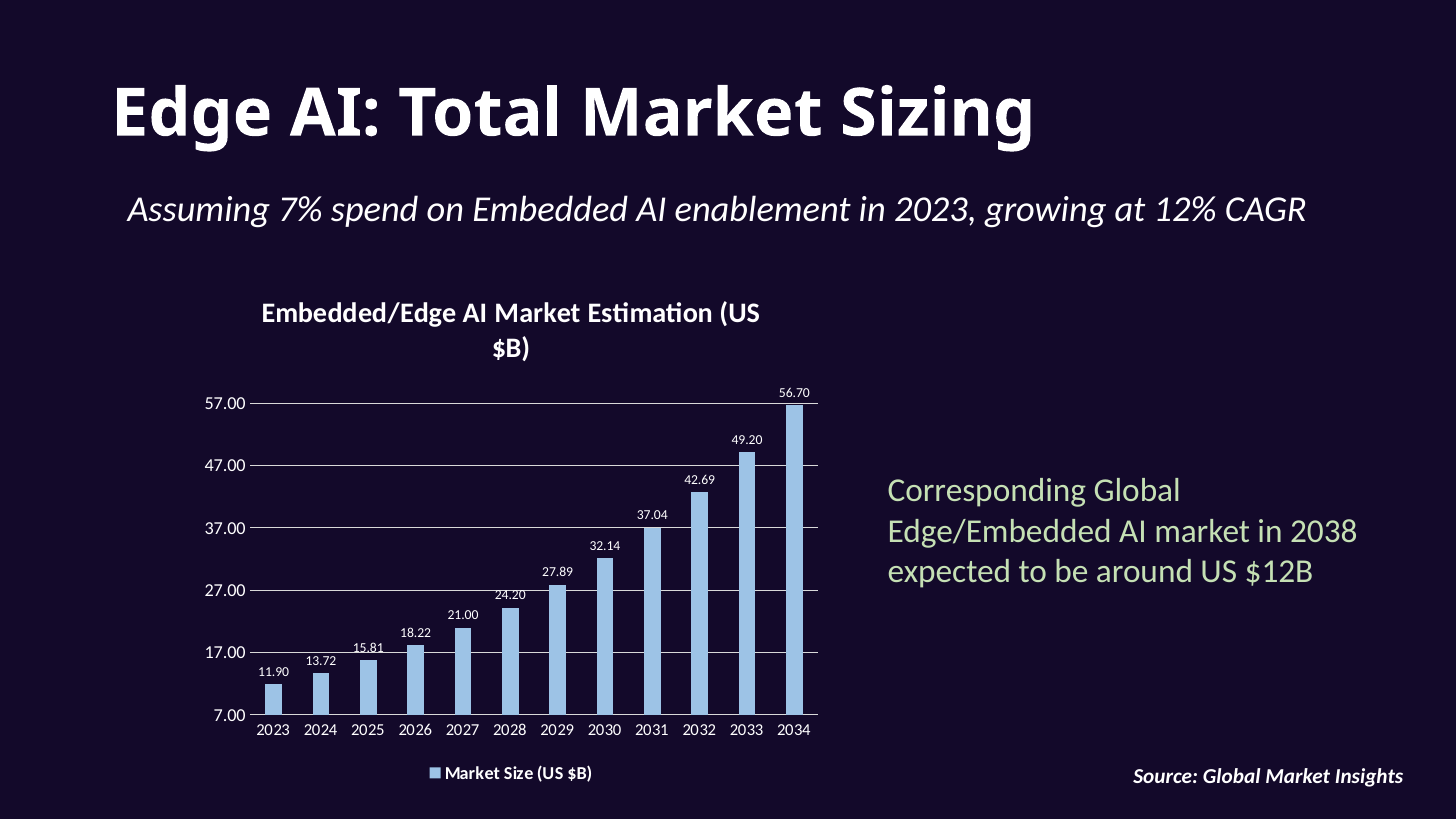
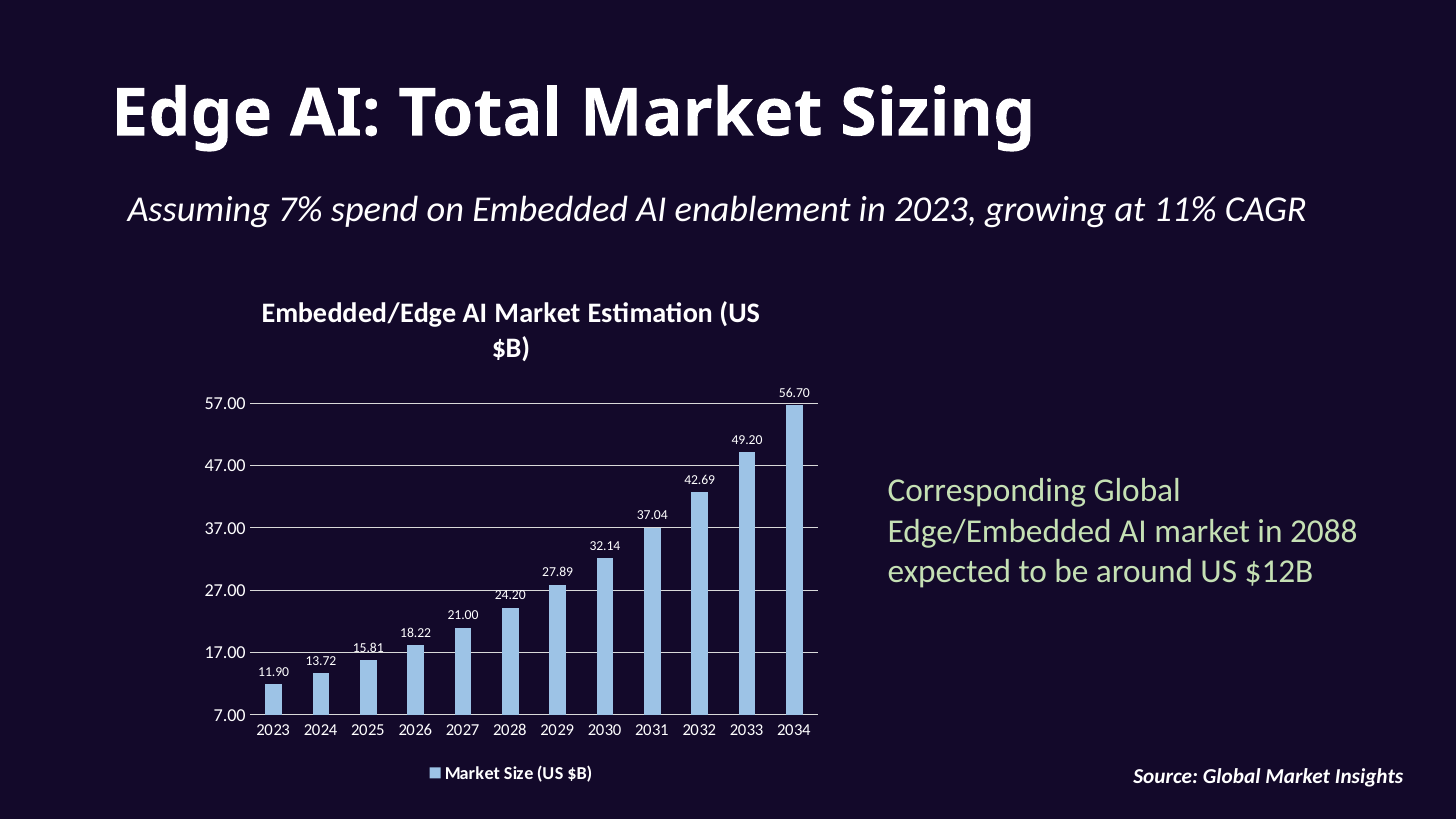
12%: 12% -> 11%
2038: 2038 -> 2088
